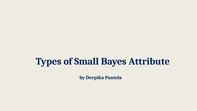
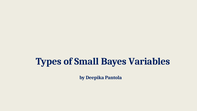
Attribute: Attribute -> Variables
